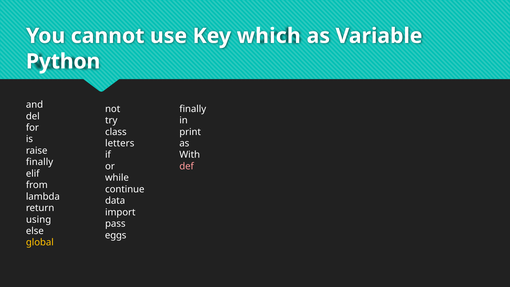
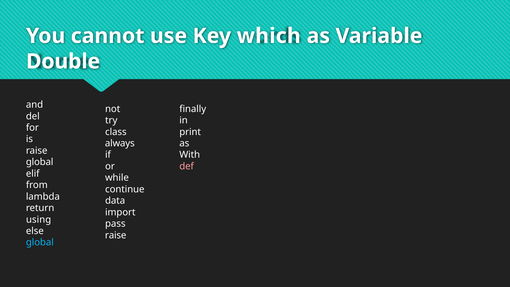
Python: Python -> Double
letters: letters -> always
finally at (40, 162): finally -> global
eggs at (116, 235): eggs -> raise
global at (40, 242) colour: yellow -> light blue
